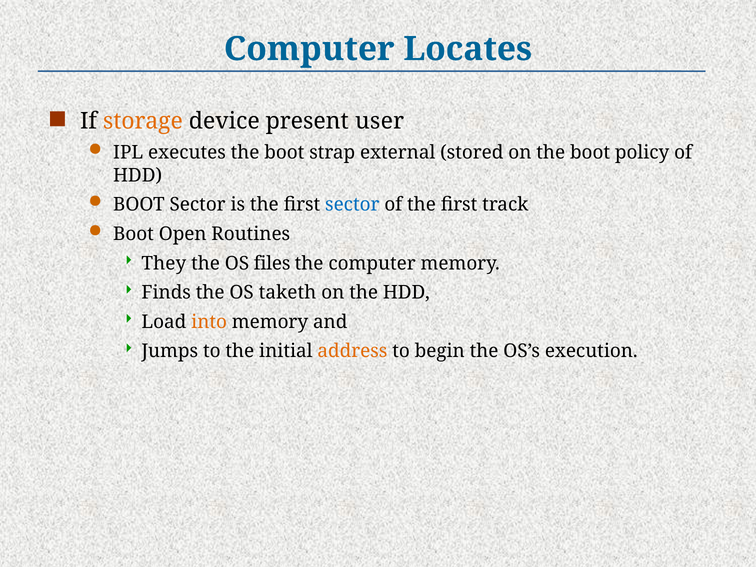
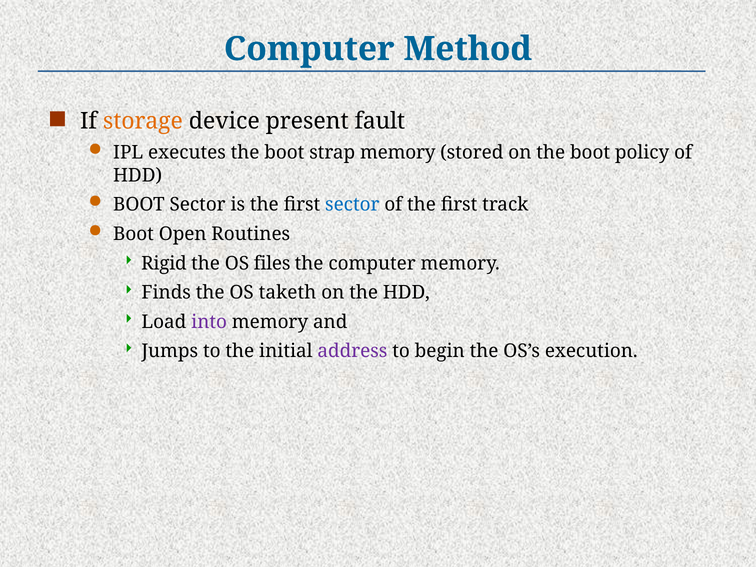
Locates: Locates -> Method
user: user -> fault
strap external: external -> memory
They: They -> Rigid
into colour: orange -> purple
address colour: orange -> purple
